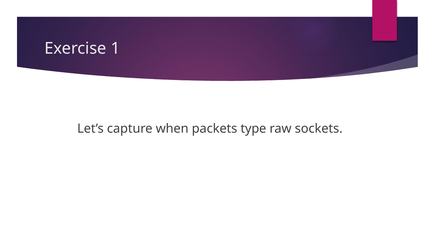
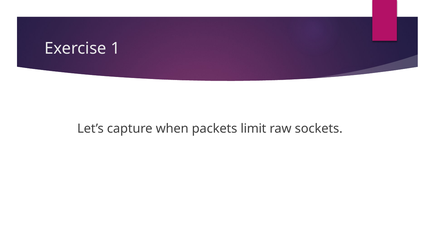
type: type -> limit
